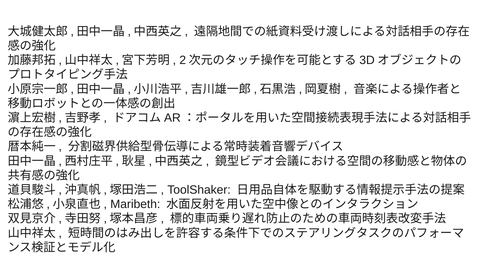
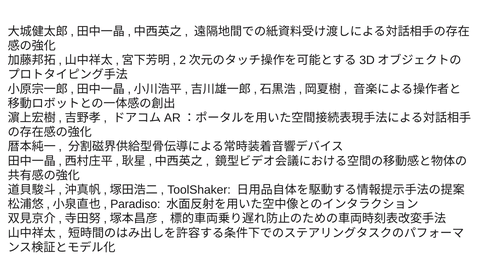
Maribeth: Maribeth -> Paradiso
